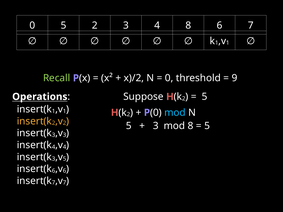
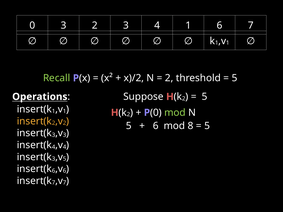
0 5: 5 -> 3
4 8: 8 -> 1
0 at (169, 78): 0 -> 2
9 at (234, 78): 9 -> 5
mod at (175, 113) colour: light blue -> light green
3 at (156, 126): 3 -> 6
